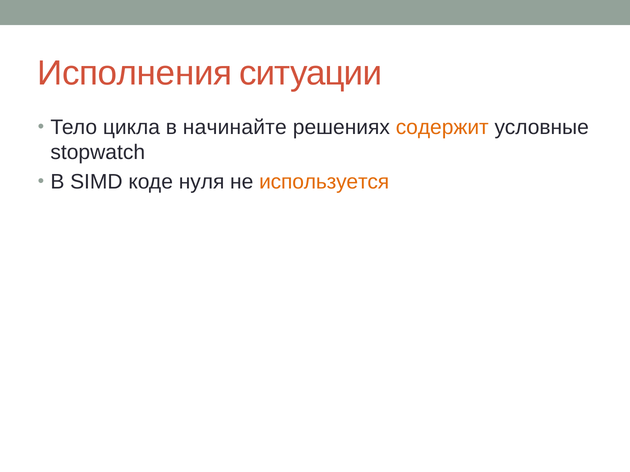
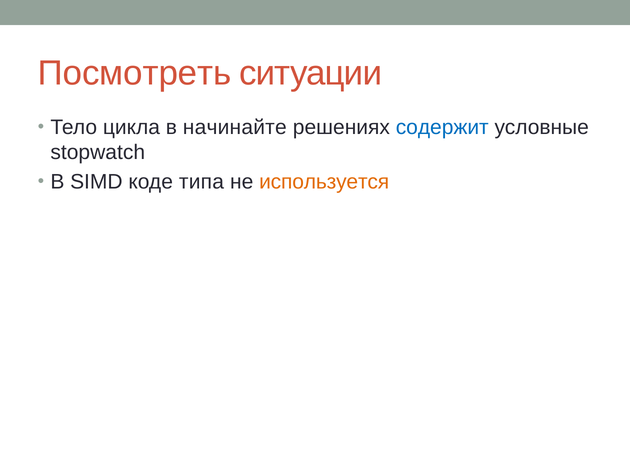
Исполнения: Исполнения -> Посмотреть
содержит colour: orange -> blue
нуля: нуля -> типа
